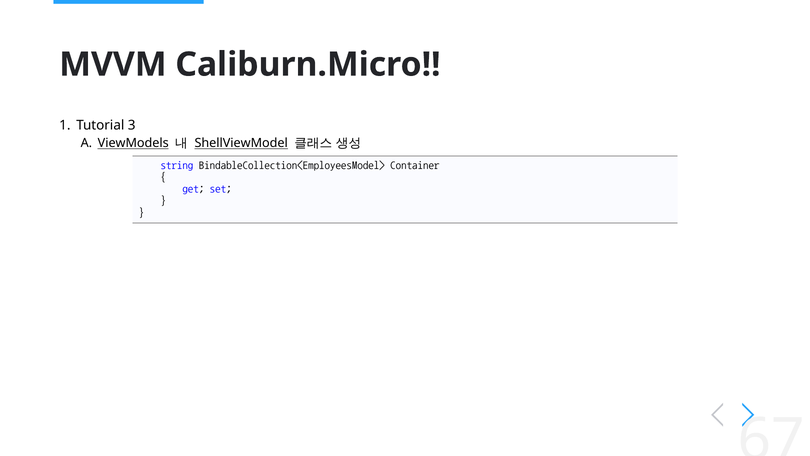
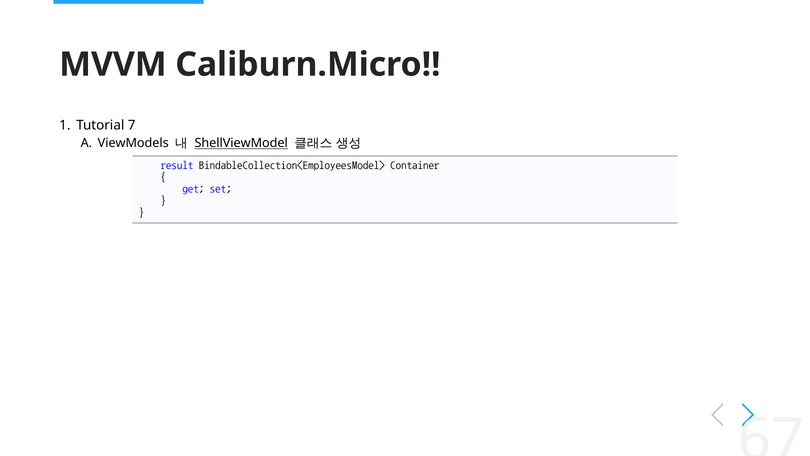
3: 3 -> 7
ViewModels underline: present -> none
string: string -> result
